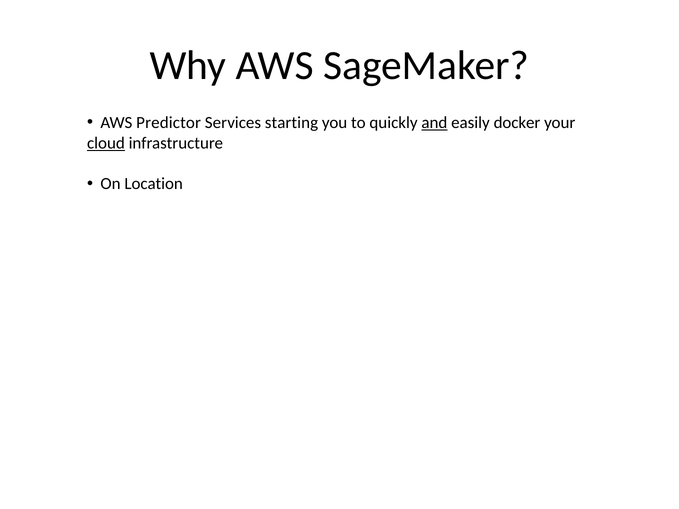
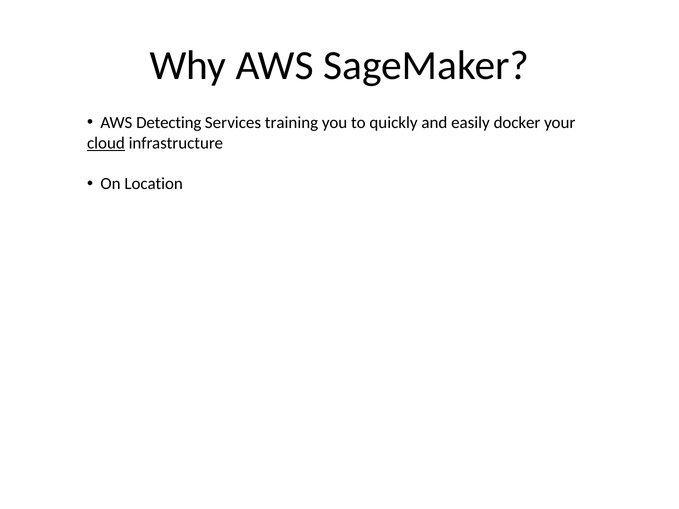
Predictor: Predictor -> Detecting
starting: starting -> training
and underline: present -> none
